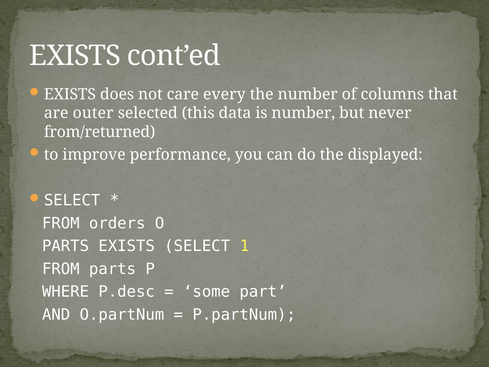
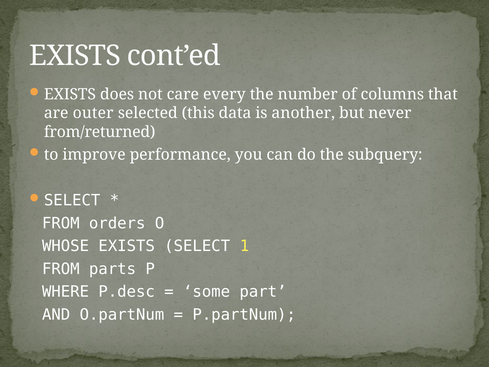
is number: number -> another
displayed: displayed -> subquery
PARTS at (66, 246): PARTS -> WHOSE
